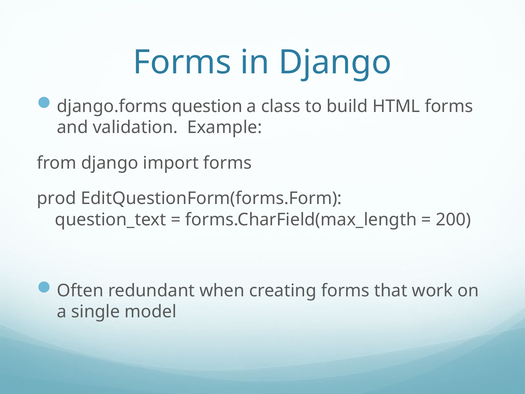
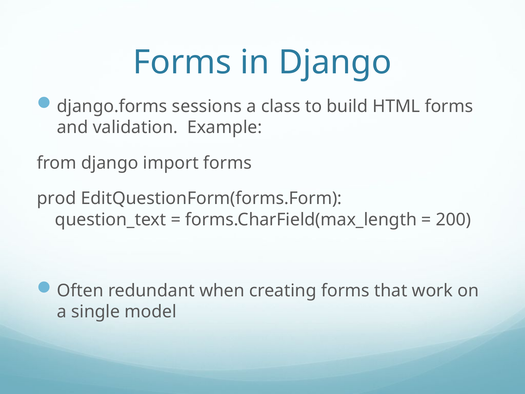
question: question -> sessions
